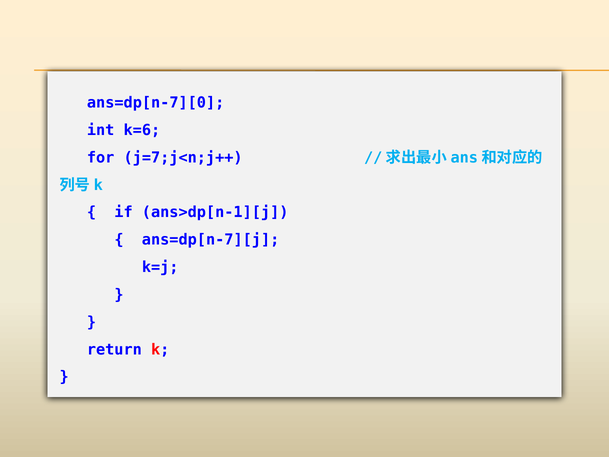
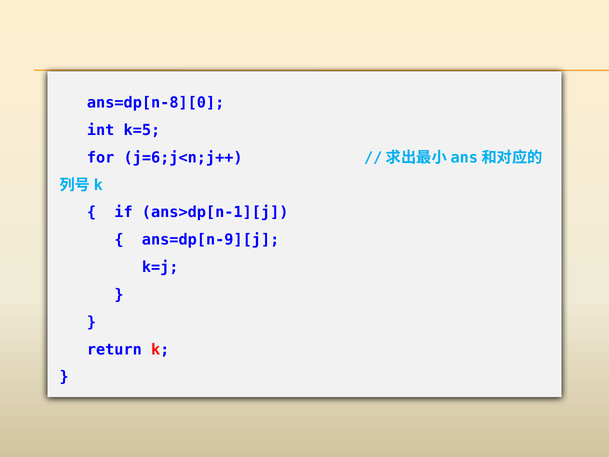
ans=dp[n-7][0: ans=dp[n-7][0 -> ans=dp[n-8][0
k=6: k=6 -> k=5
j=7;j<n;j++: j=7;j<n;j++ -> j=6;j<n;j++
ans=dp[n-7][j: ans=dp[n-7][j -> ans=dp[n-9][j
